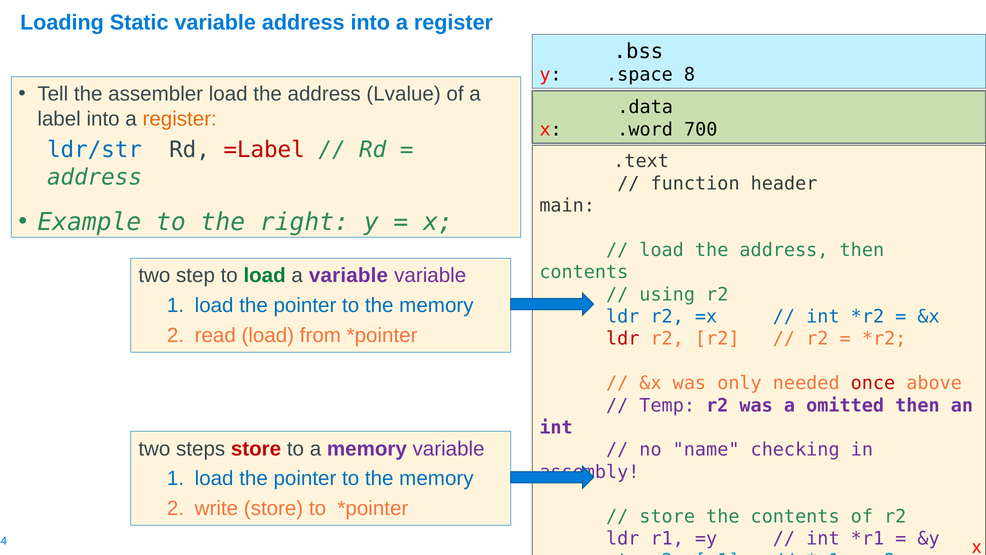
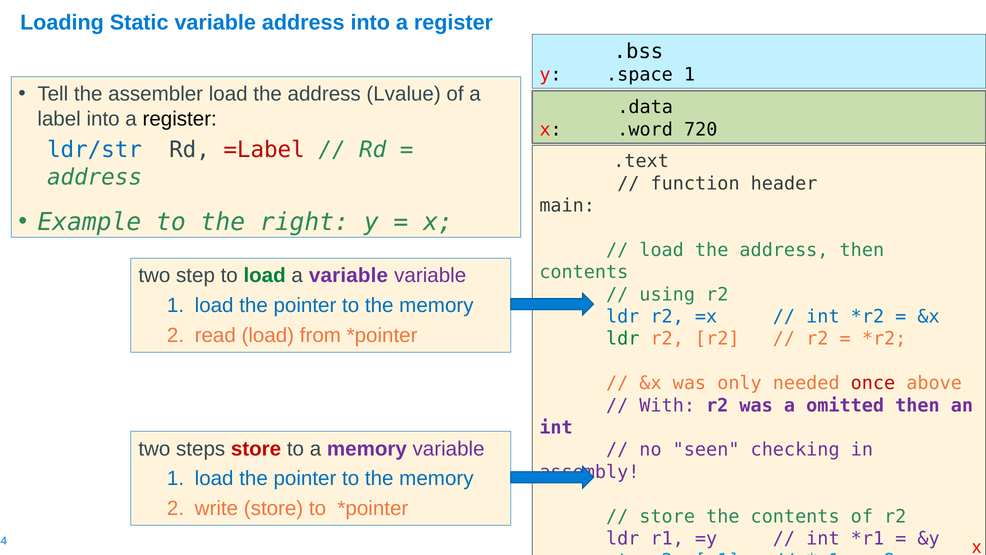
.space 8: 8 -> 1
register at (180, 119) colour: orange -> black
700: 700 -> 720
ldr at (623, 339) colour: red -> green
Temp: Temp -> With
name: name -> seen
